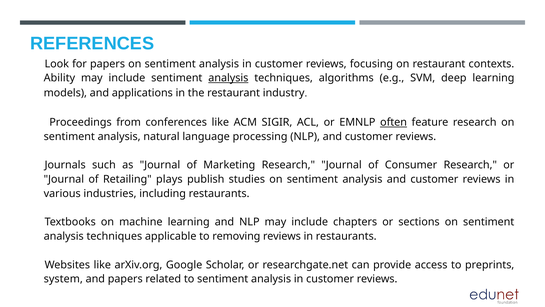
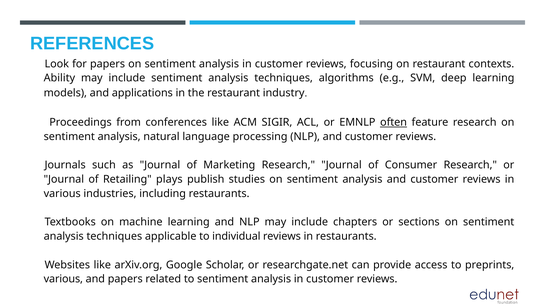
analysis at (228, 78) underline: present -> none
removing: removing -> individual
system at (63, 279): system -> various
